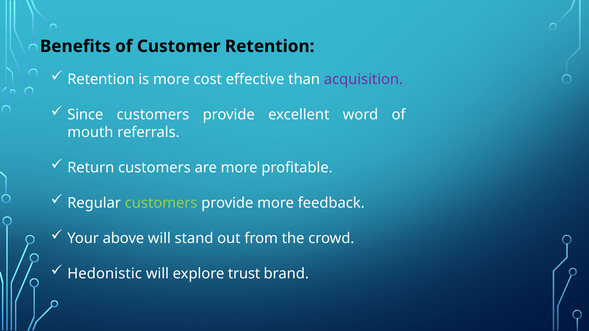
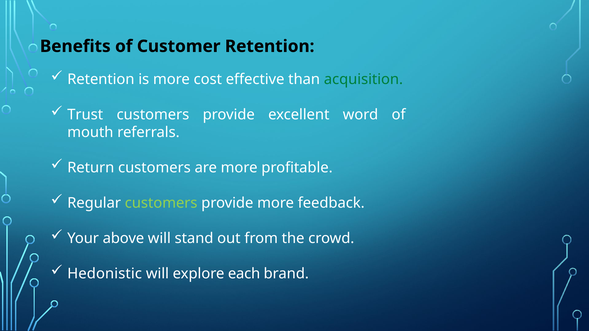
acquisition colour: purple -> green
Since: Since -> Trust
trust: trust -> each
